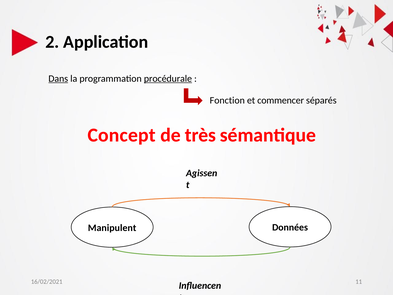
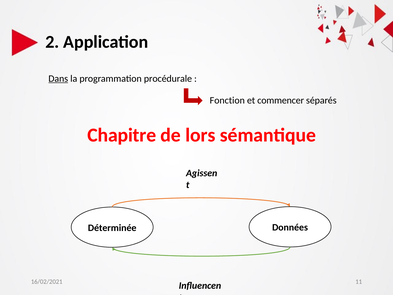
procédurale underline: present -> none
Concept: Concept -> Chapitre
très: très -> lors
Manipulent: Manipulent -> Déterminée
